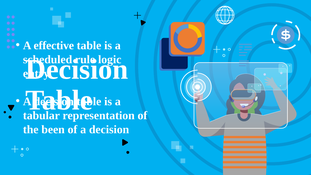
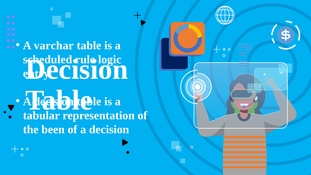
effective: effective -> varchar
